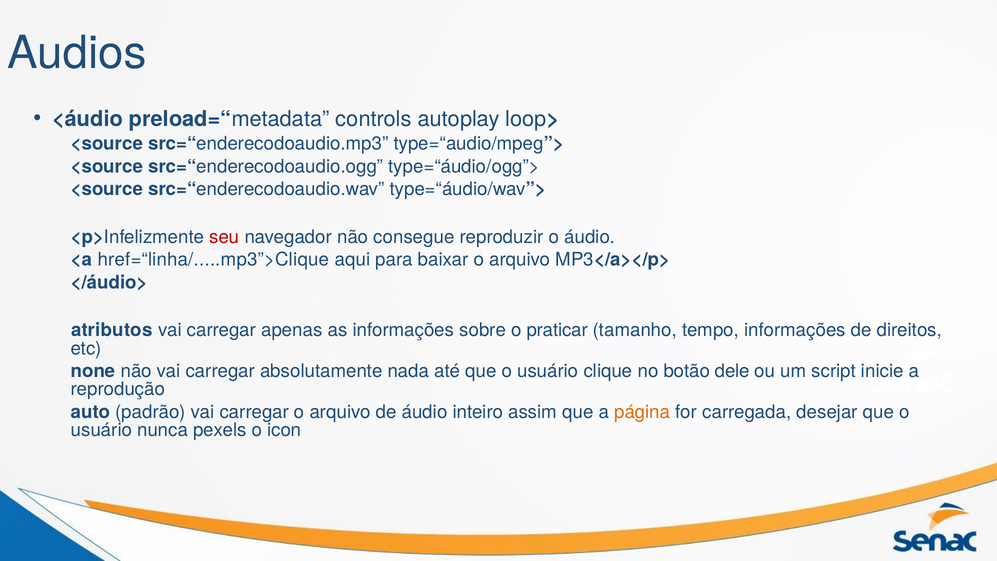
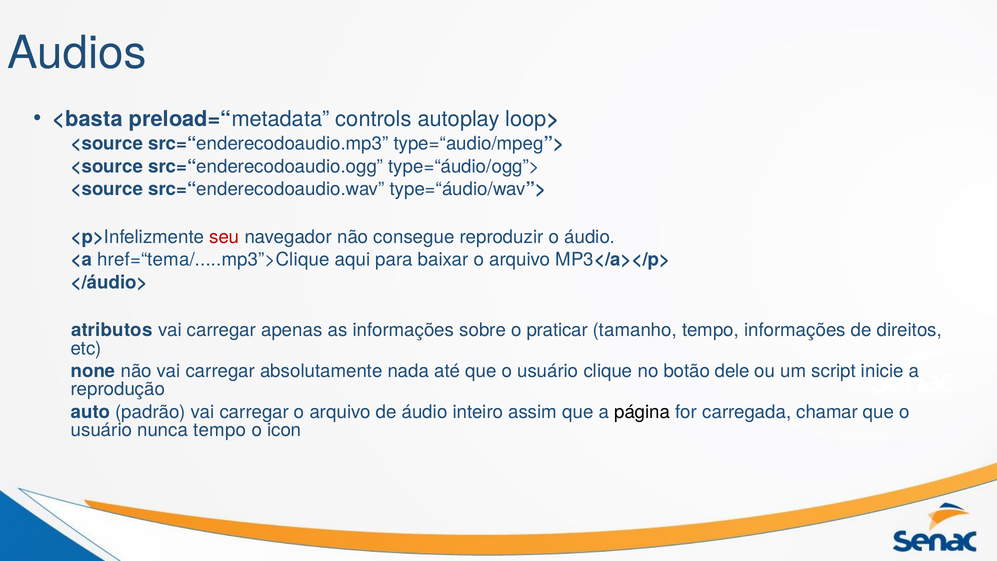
<áudio: <áudio -> <basta
href=“linha/.....mp3”>Clique: href=“linha/.....mp3”>Clique -> href=“tema/.....mp3”>Clique
página colour: orange -> black
desejar: desejar -> chamar
nunca pexels: pexels -> tempo
